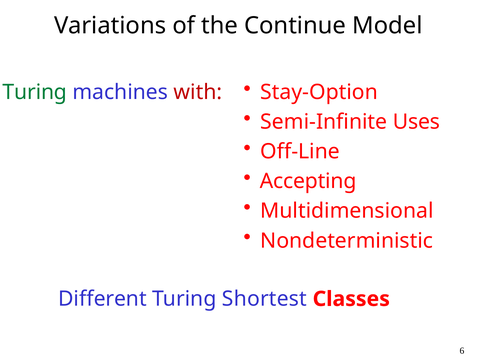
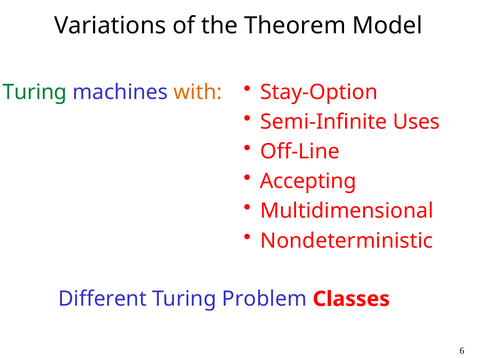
Continue: Continue -> Theorem
with colour: red -> orange
Shortest: Shortest -> Problem
